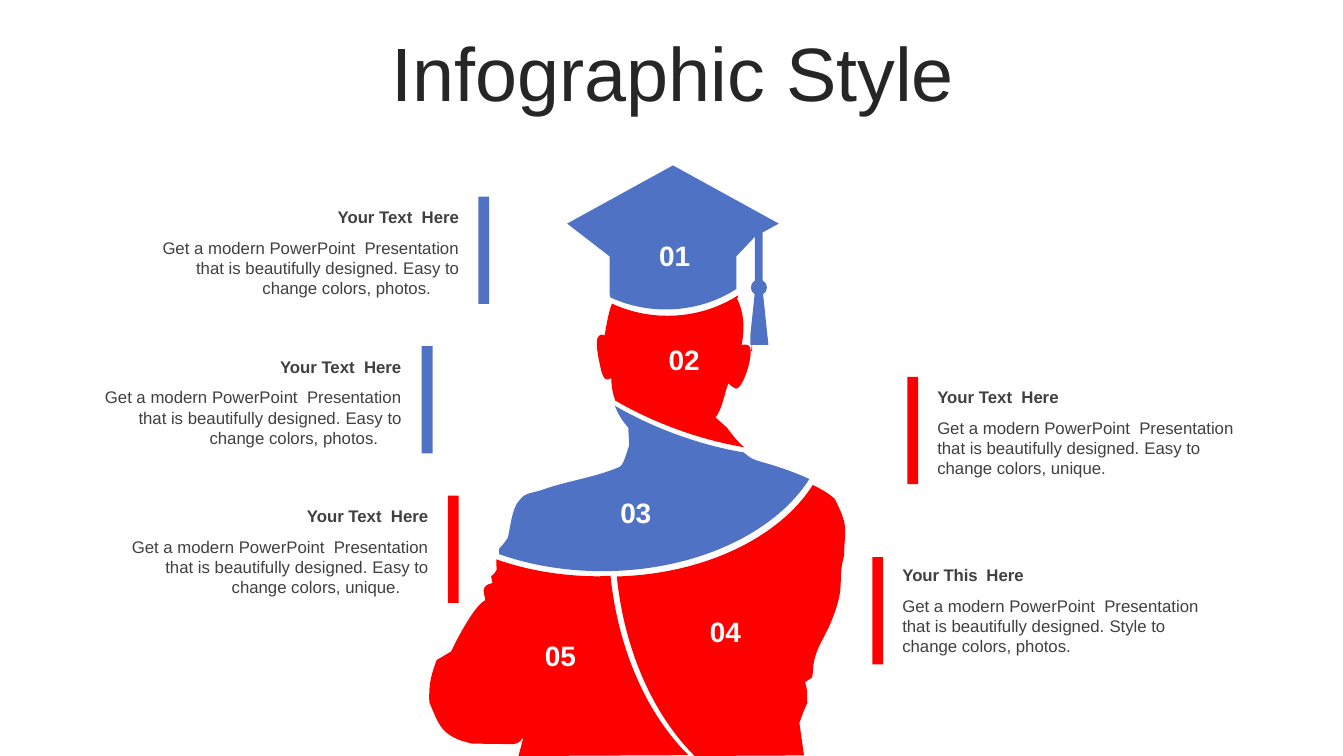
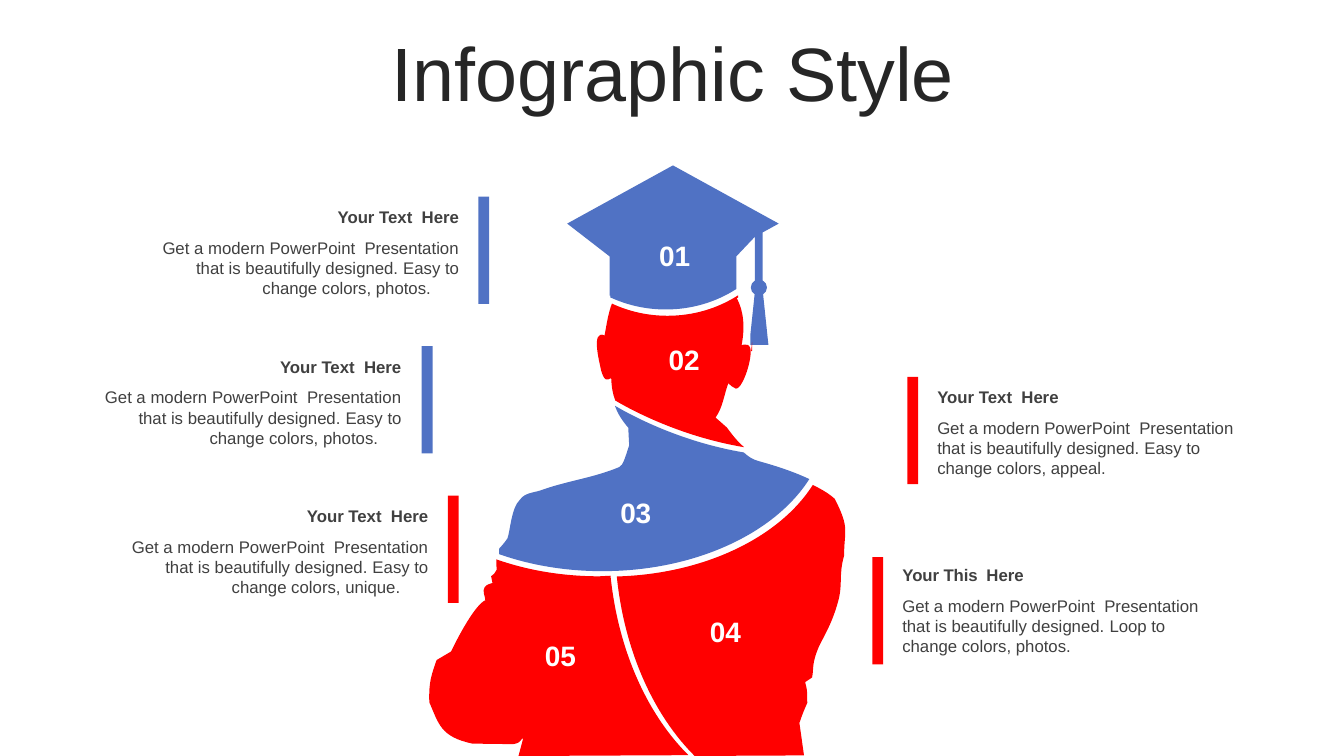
unique at (1078, 469): unique -> appeal
designed Style: Style -> Loop
